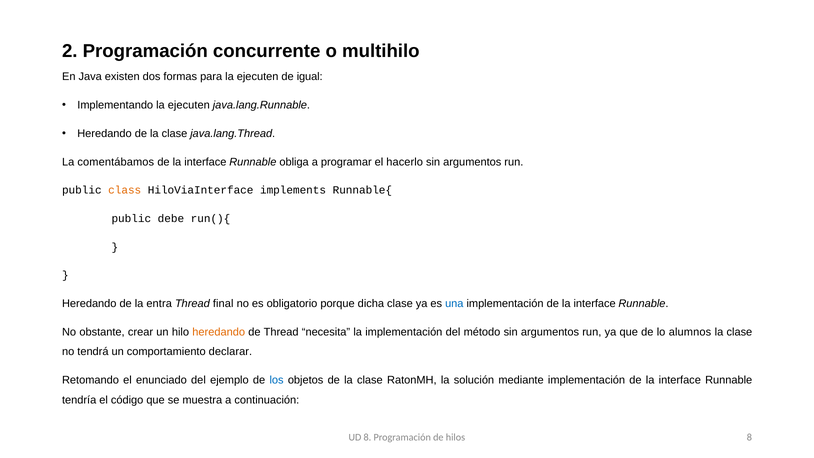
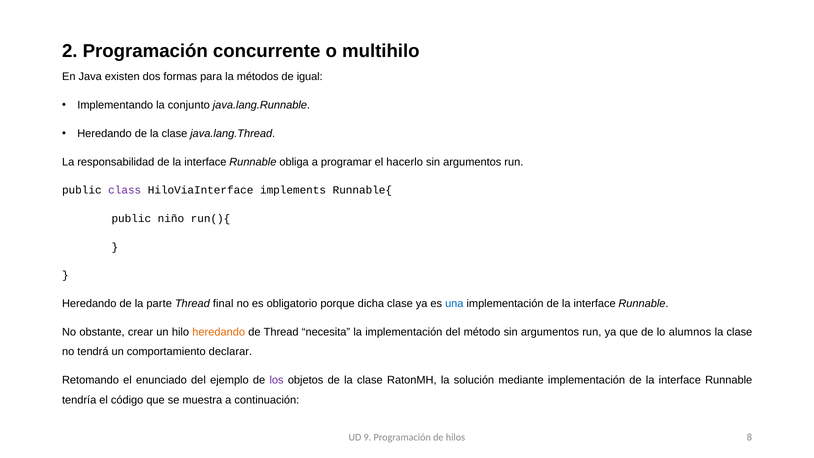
para la ejecuten: ejecuten -> métodos
Implementando la ejecuten: ejecuten -> conjunto
comentábamos: comentábamos -> responsabilidad
class colour: orange -> purple
debe: debe -> niño
entra: entra -> parte
los colour: blue -> purple
UD 8: 8 -> 9
